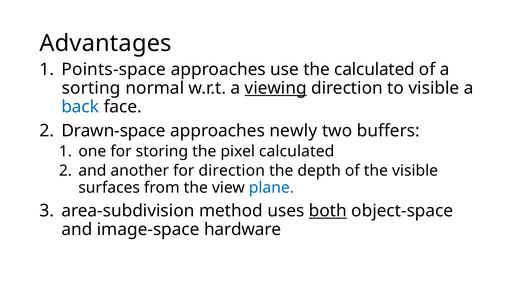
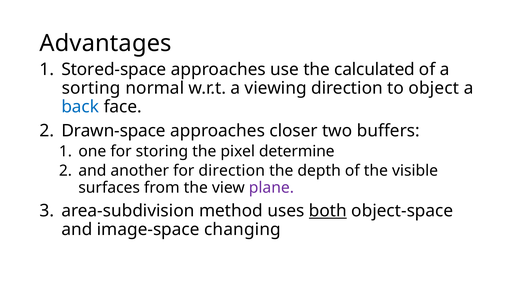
Points-space: Points-space -> Stored-space
viewing underline: present -> none
to visible: visible -> object
newly: newly -> closer
pixel calculated: calculated -> determine
plane colour: blue -> purple
hardware: hardware -> changing
